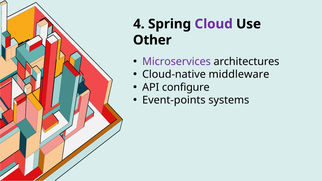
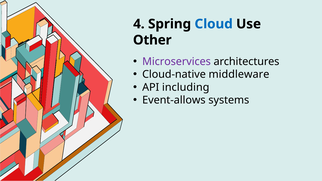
Cloud colour: purple -> blue
configure: configure -> including
Event-points: Event-points -> Event-allows
